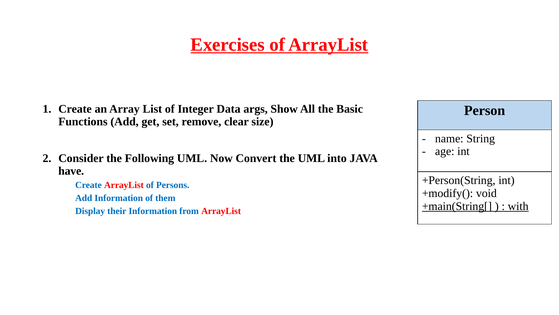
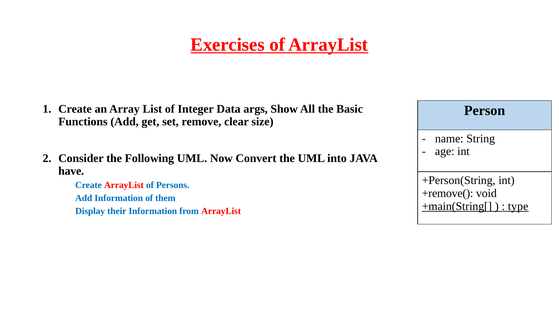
+modify(: +modify( -> +remove(
with: with -> type
